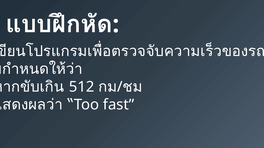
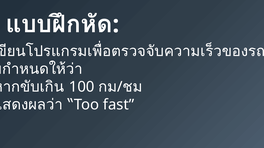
512: 512 -> 100
